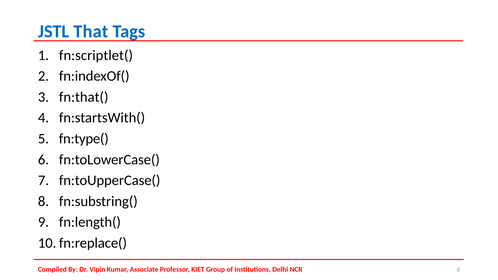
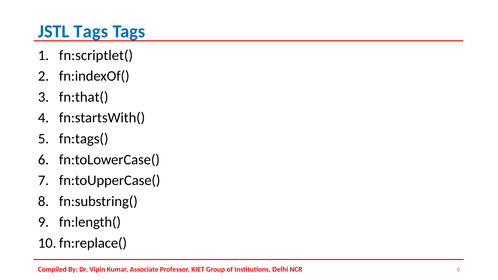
JSTL That: That -> Tags
fn:type(: fn:type( -> fn:tags(
